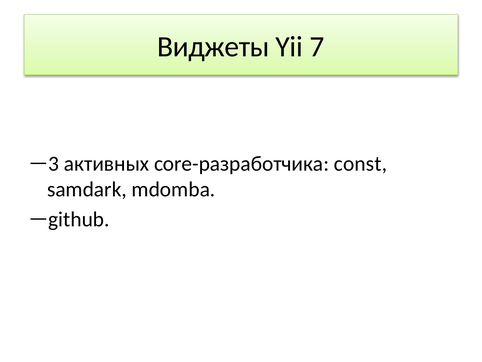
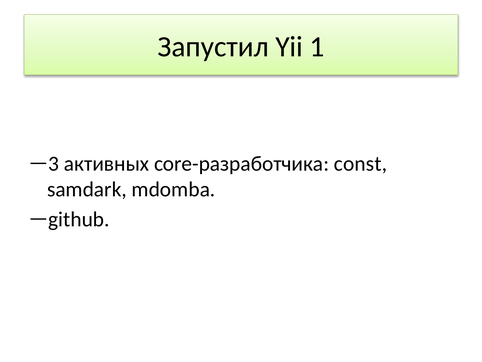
Виджеты: Виджеты -> Запустил
7: 7 -> 1
